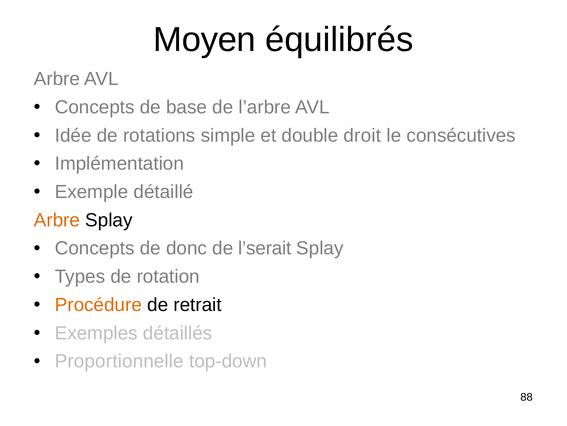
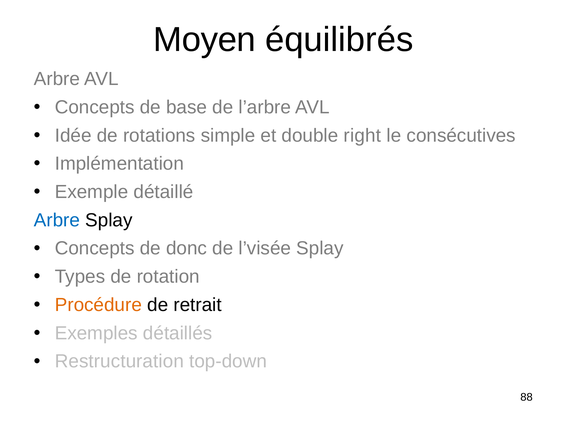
droit: droit -> right
Arbre at (57, 220) colour: orange -> blue
l’serait: l’serait -> l’visée
Proportionnelle: Proportionnelle -> Restructuration
